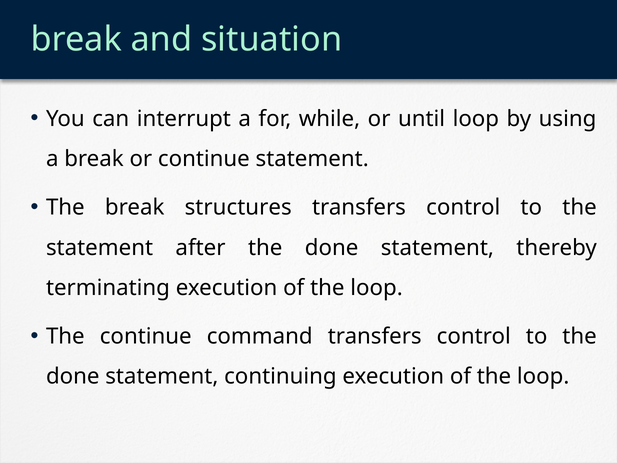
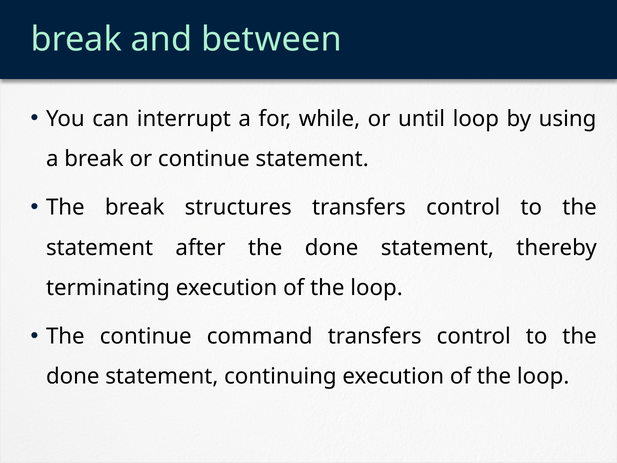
situation: situation -> between
